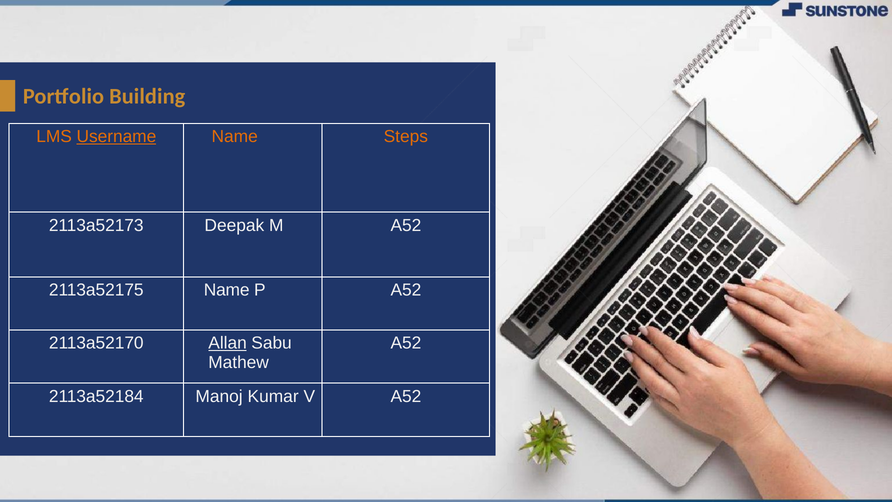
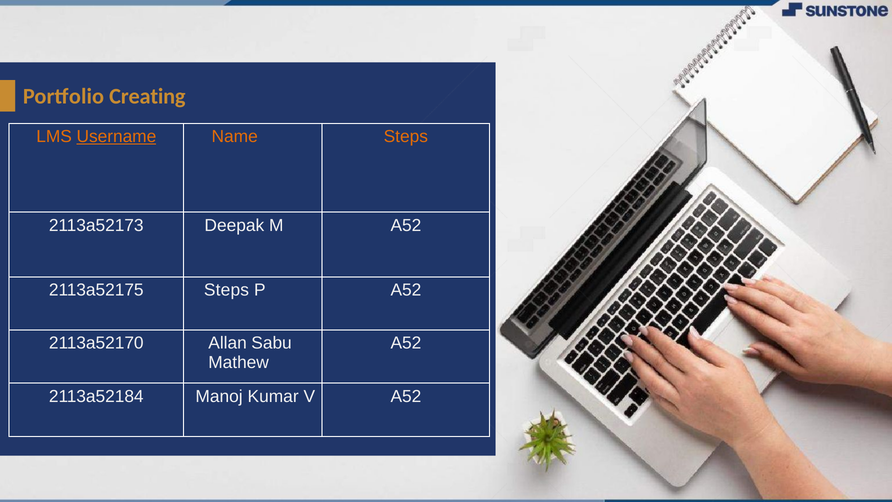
Building: Building -> Creating
2113a52175 Name: Name -> Steps
Allan underline: present -> none
